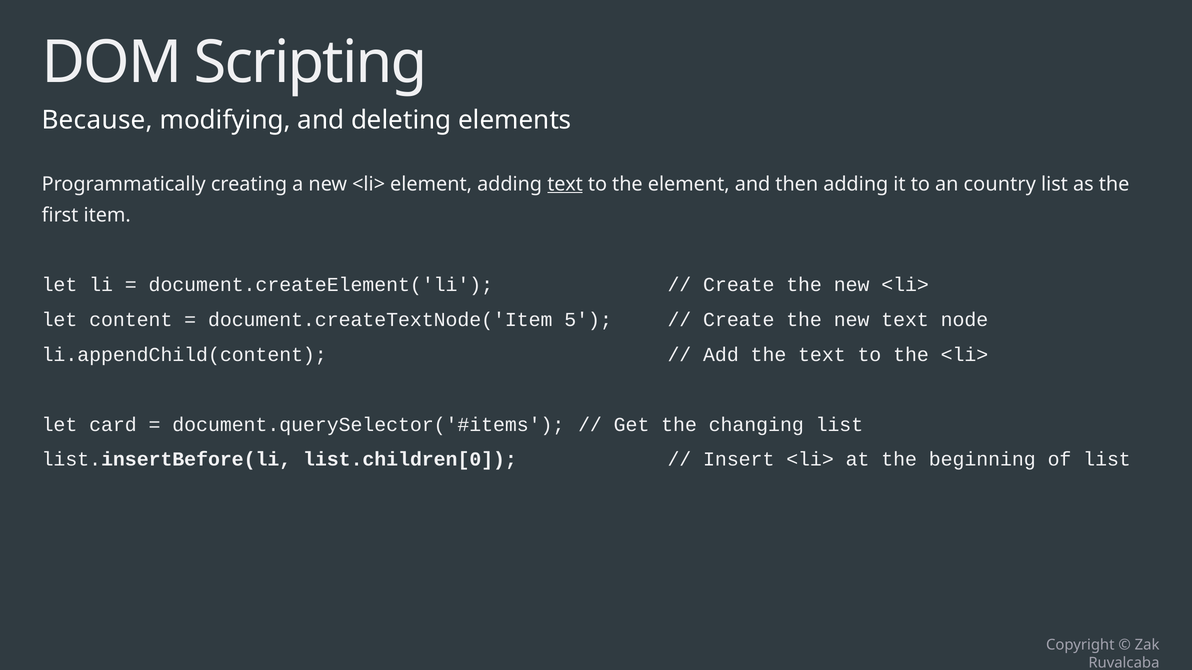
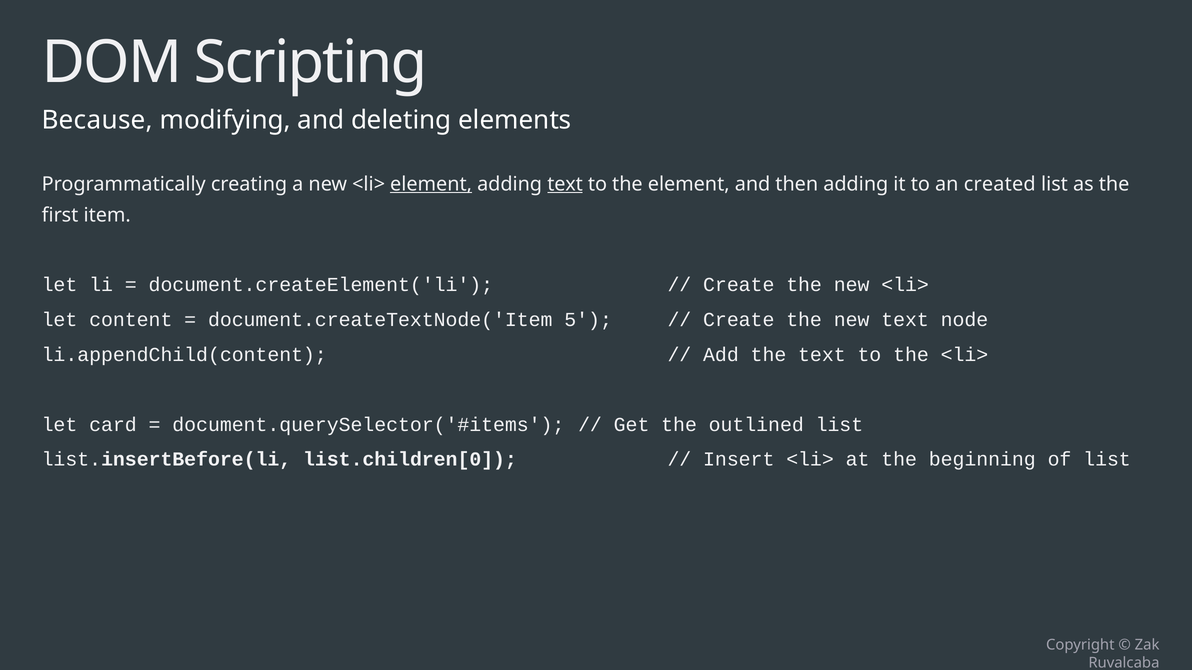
element at (431, 184) underline: none -> present
country: country -> created
changing: changing -> outlined
